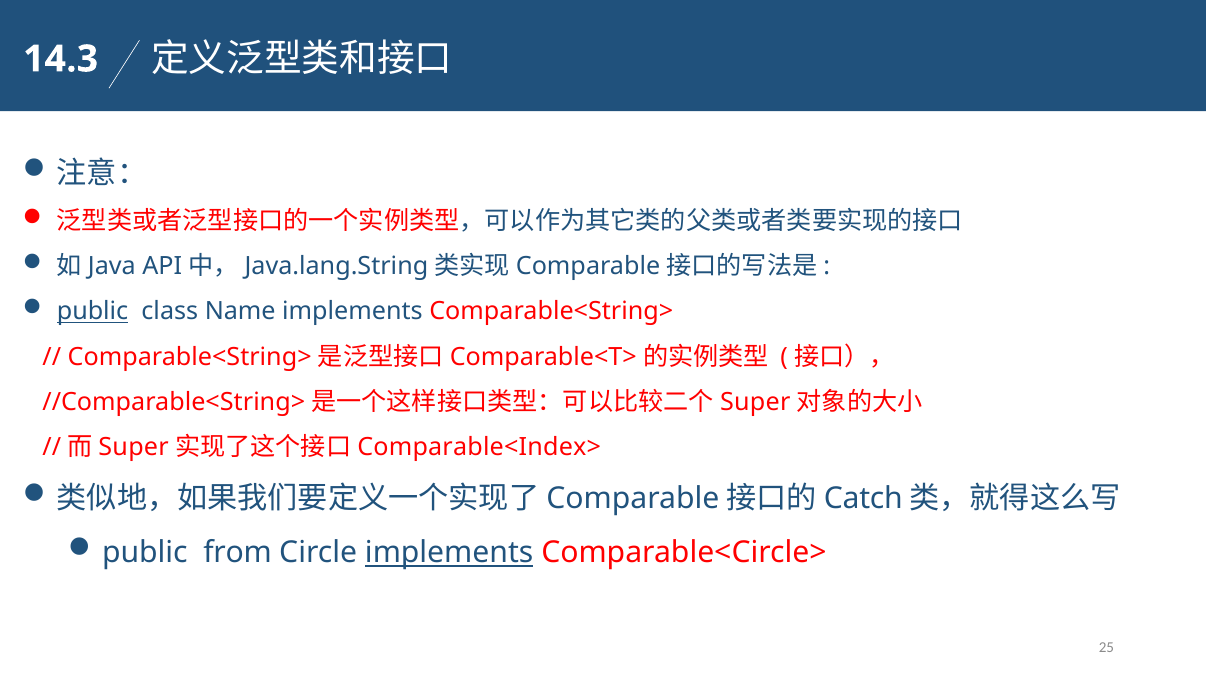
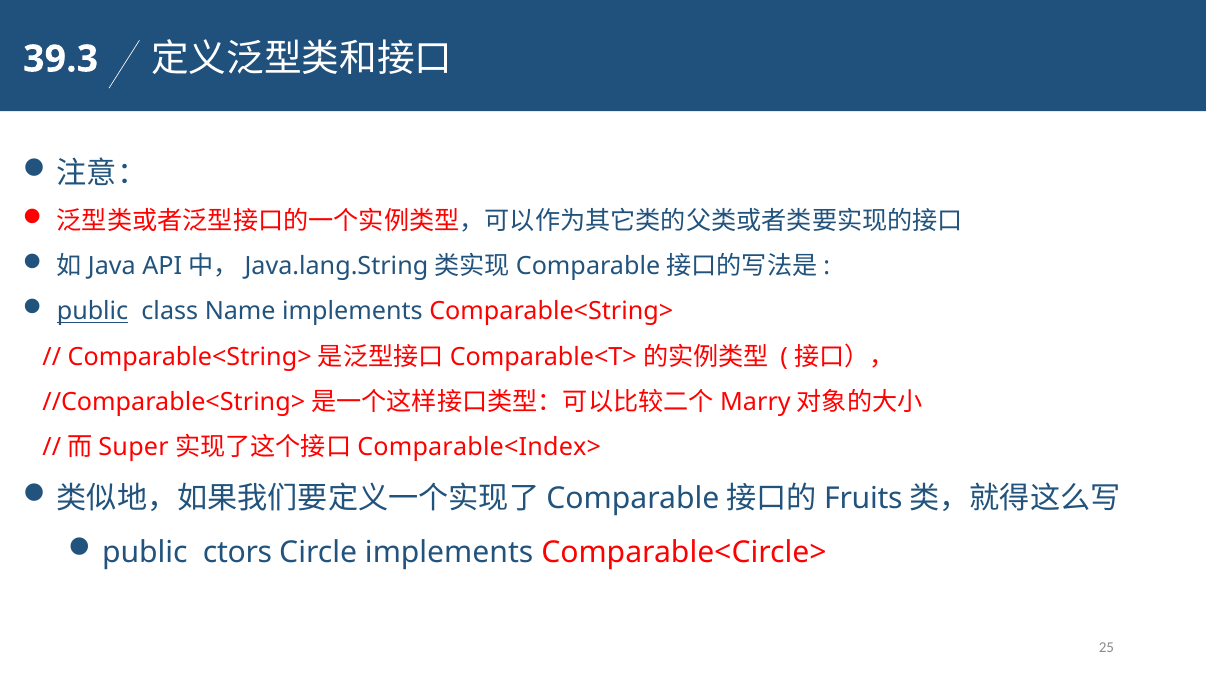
14.3: 14.3 -> 39.3
Super at (755, 402): Super -> Marry
Catch: Catch -> Fruits
from: from -> ctors
implements at (449, 553) underline: present -> none
